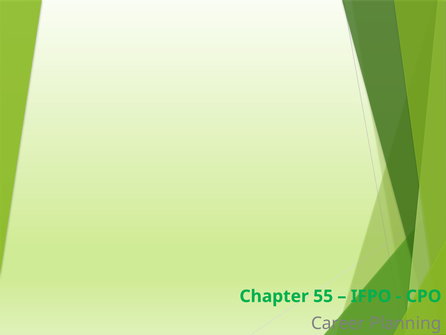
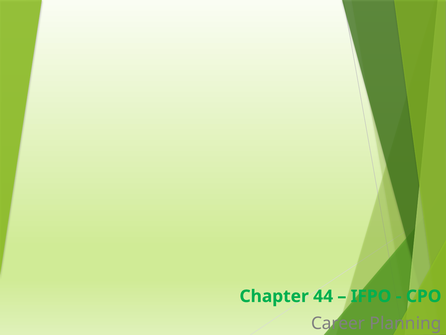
55: 55 -> 44
